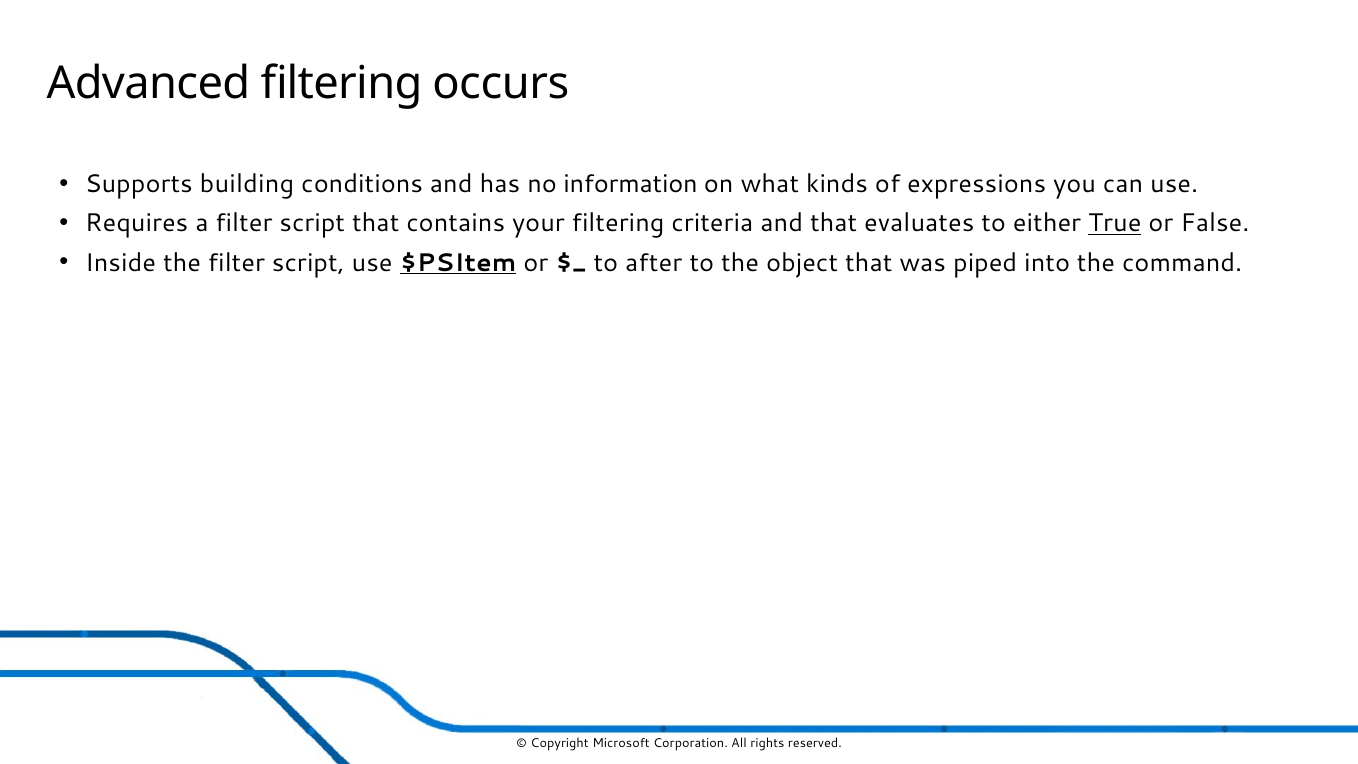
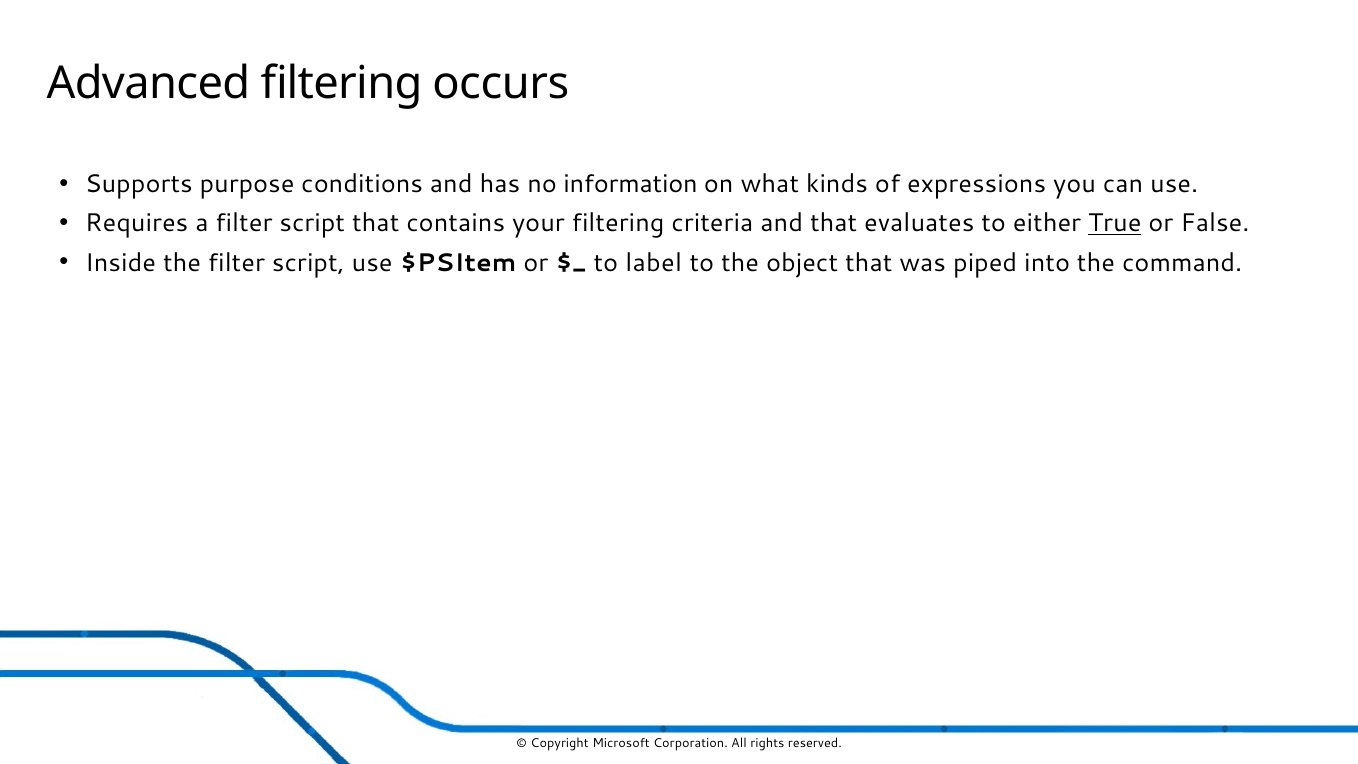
building: building -> purpose
$PSItem underline: present -> none
after: after -> label
